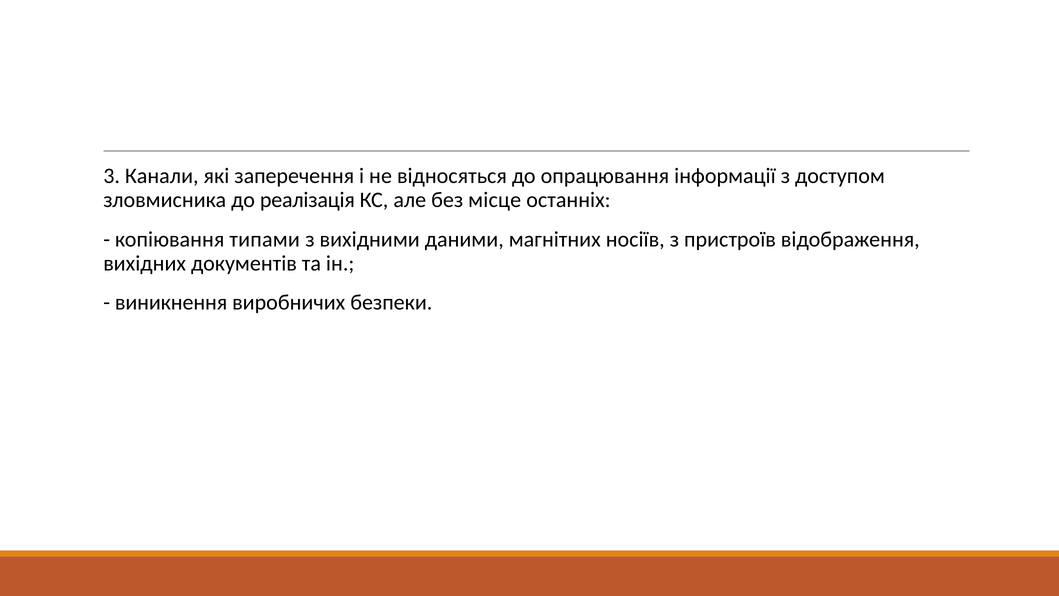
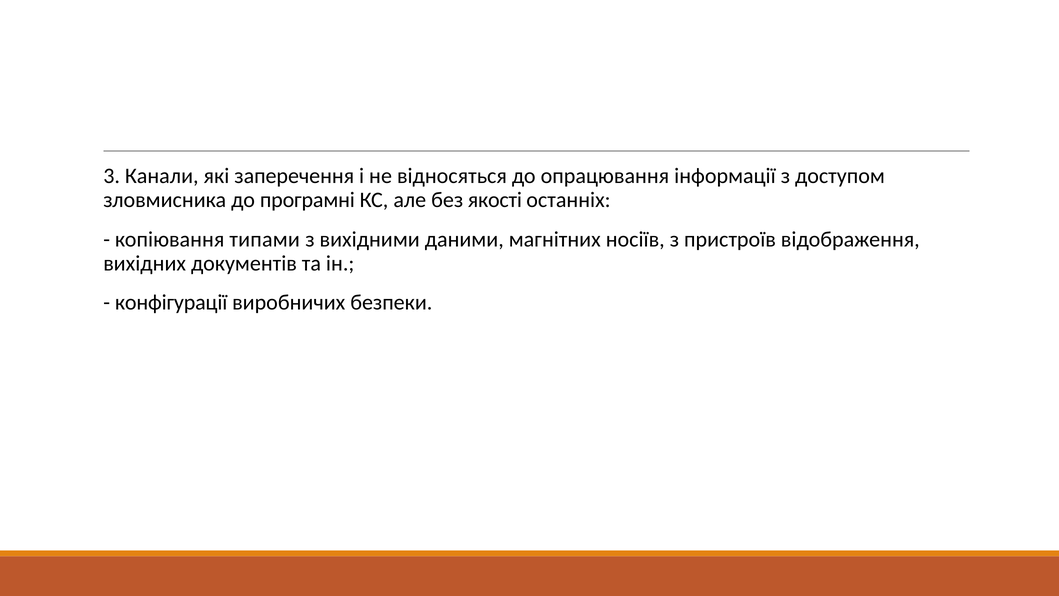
реалізація: реалізація -> програмні
місце: місце -> якості
виникнення: виникнення -> конфігурації
